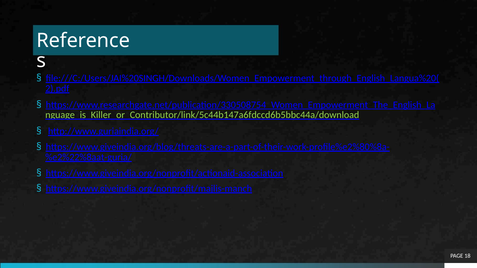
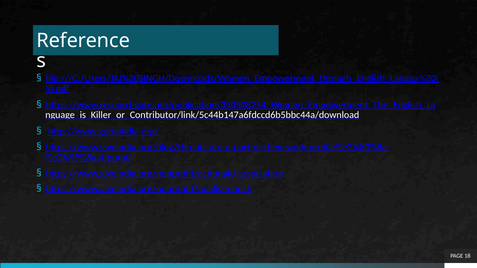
2).pdf: 2).pdf -> 5).pdf
nguage_is_Killer_or_Contributor/link/5c44b147a6fdccd6b5bbc44a/download colour: light green -> white
%e2%22%8aat-guria/: %e2%22%8aat-guria/ -> %e2%99%8aat-guria/
